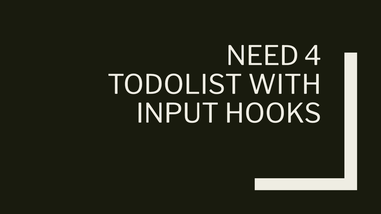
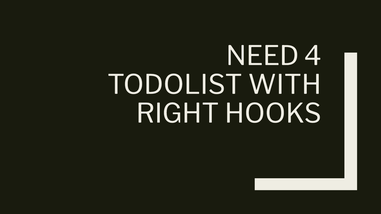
INPUT: INPUT -> RIGHT
